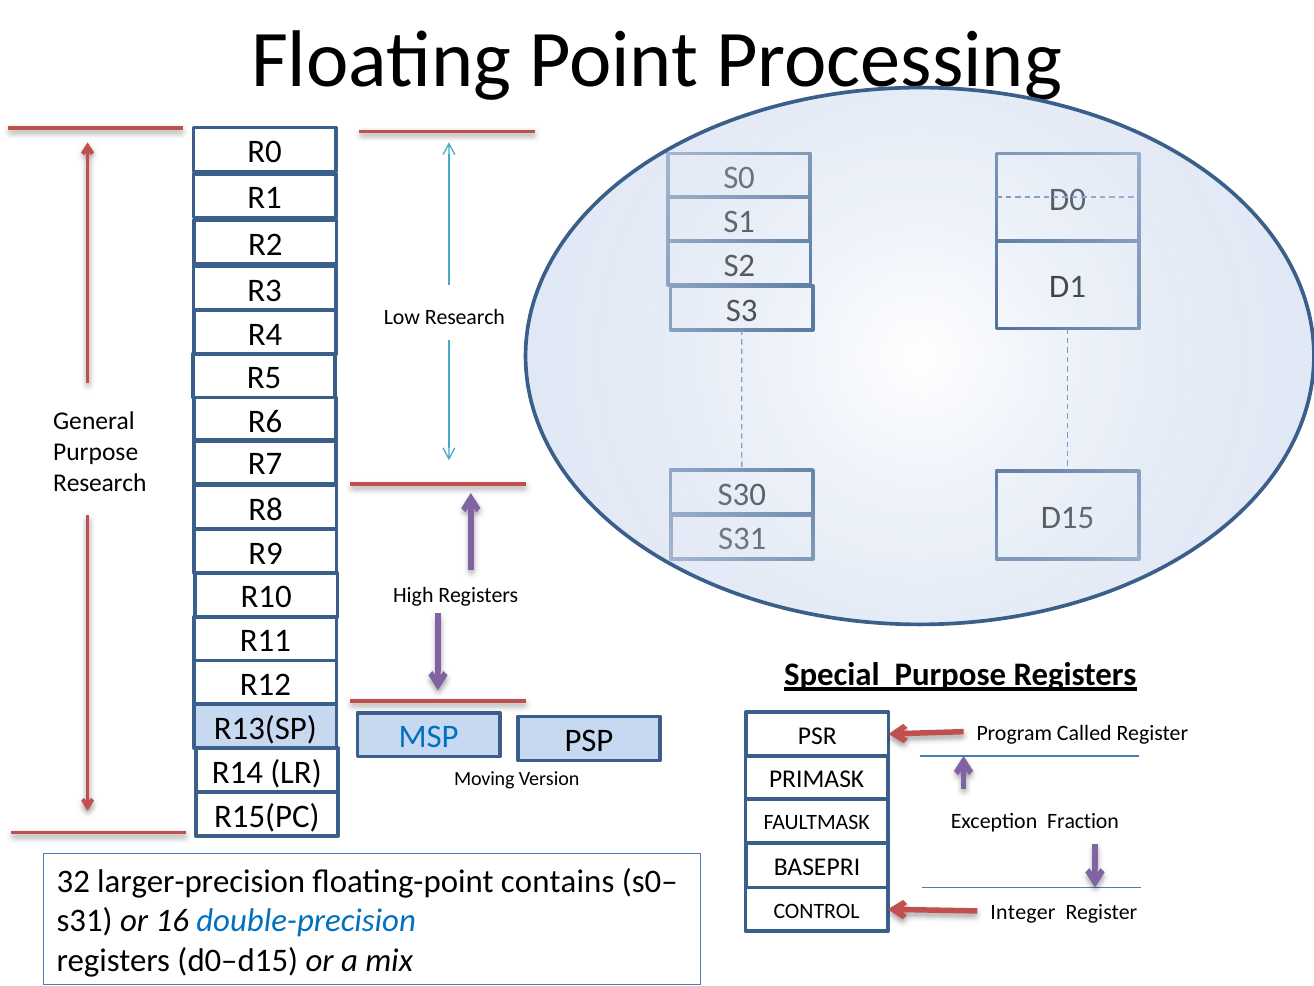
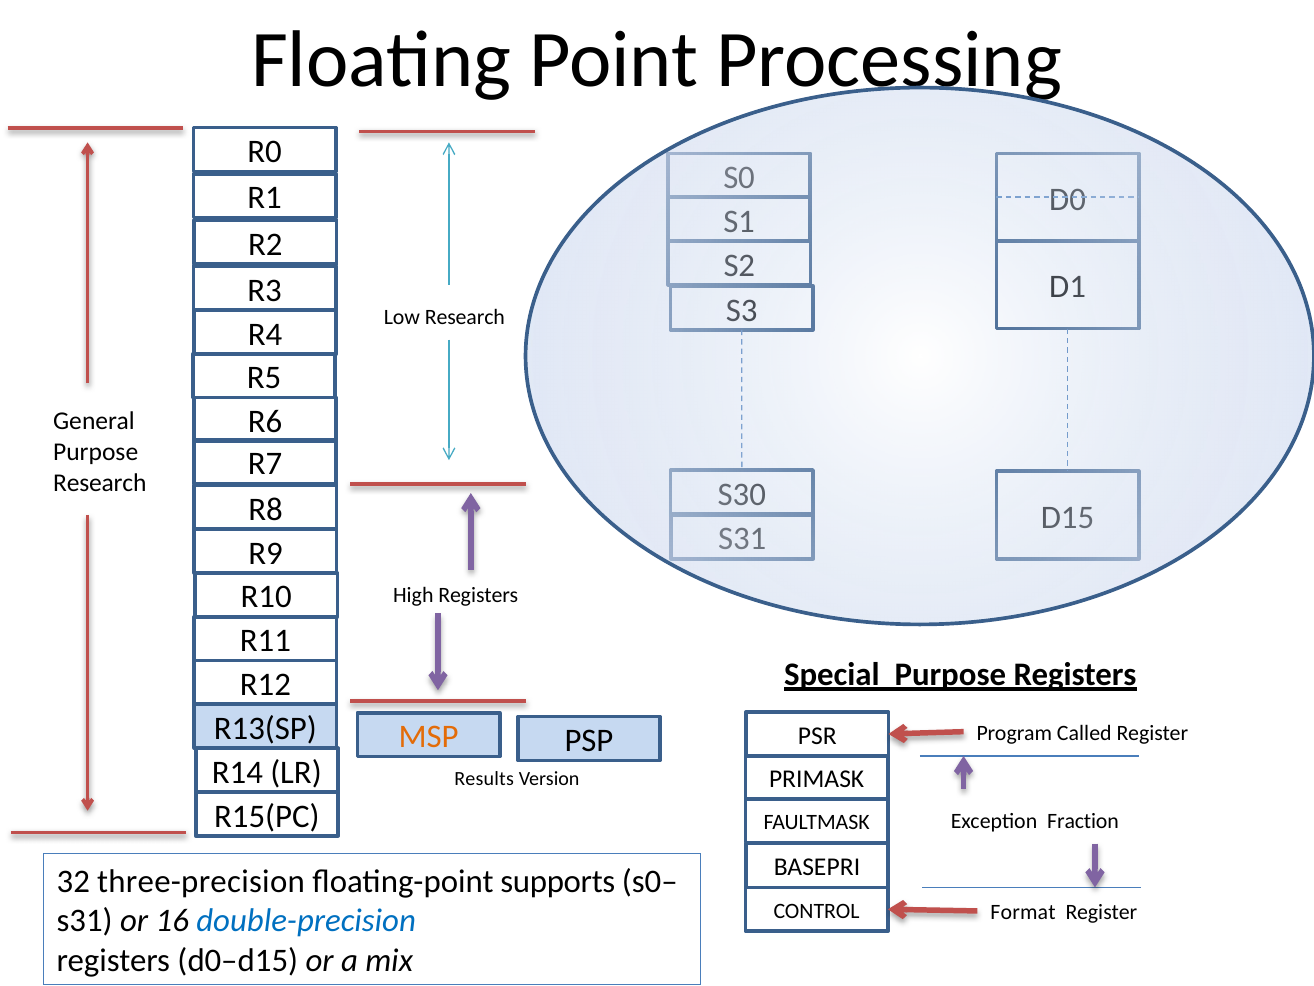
MSP colour: blue -> orange
Moving: Moving -> Results
larger-precision: larger-precision -> three-precision
contains: contains -> supports
Integer: Integer -> Format
